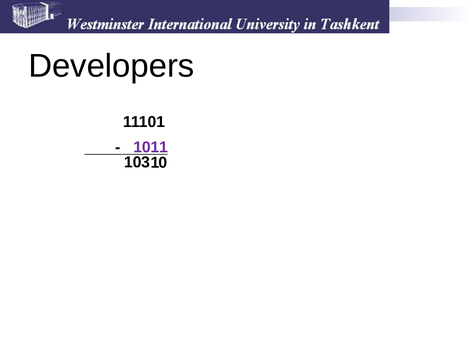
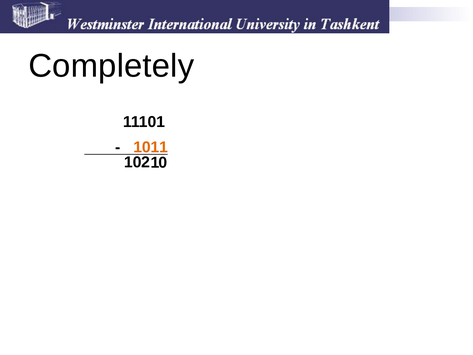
Developers: Developers -> Completely
1011 colour: purple -> orange
3: 3 -> 2
